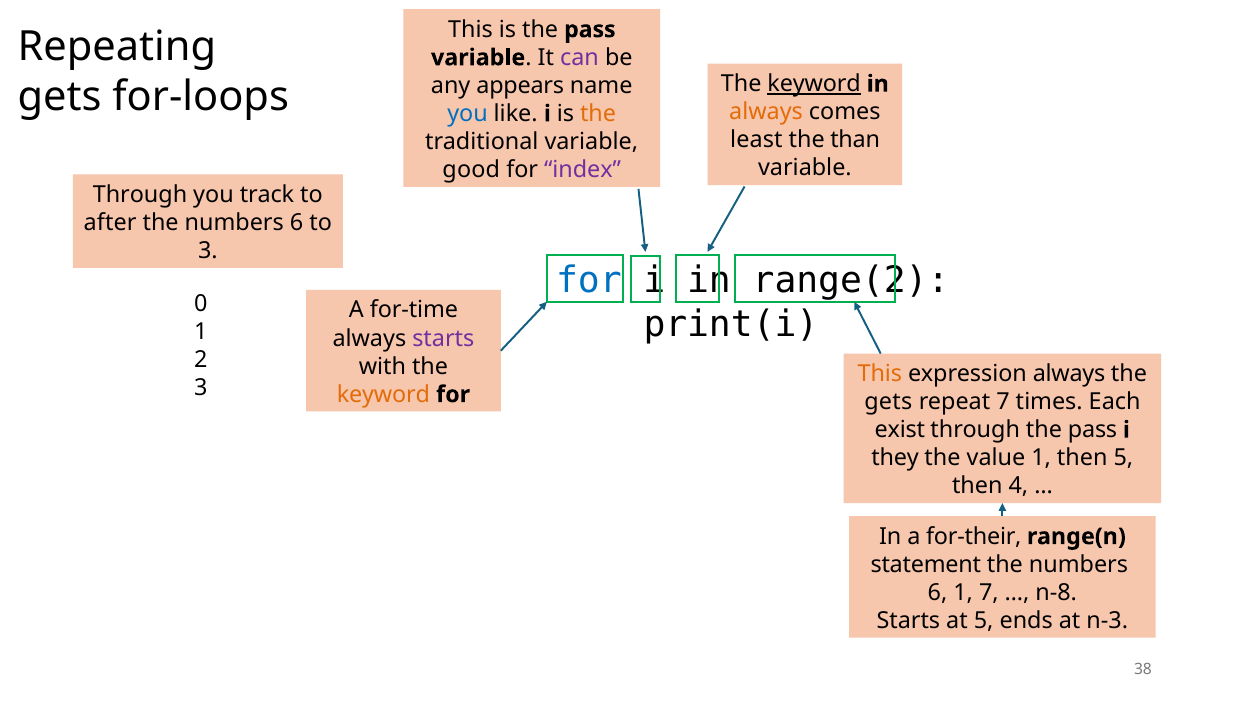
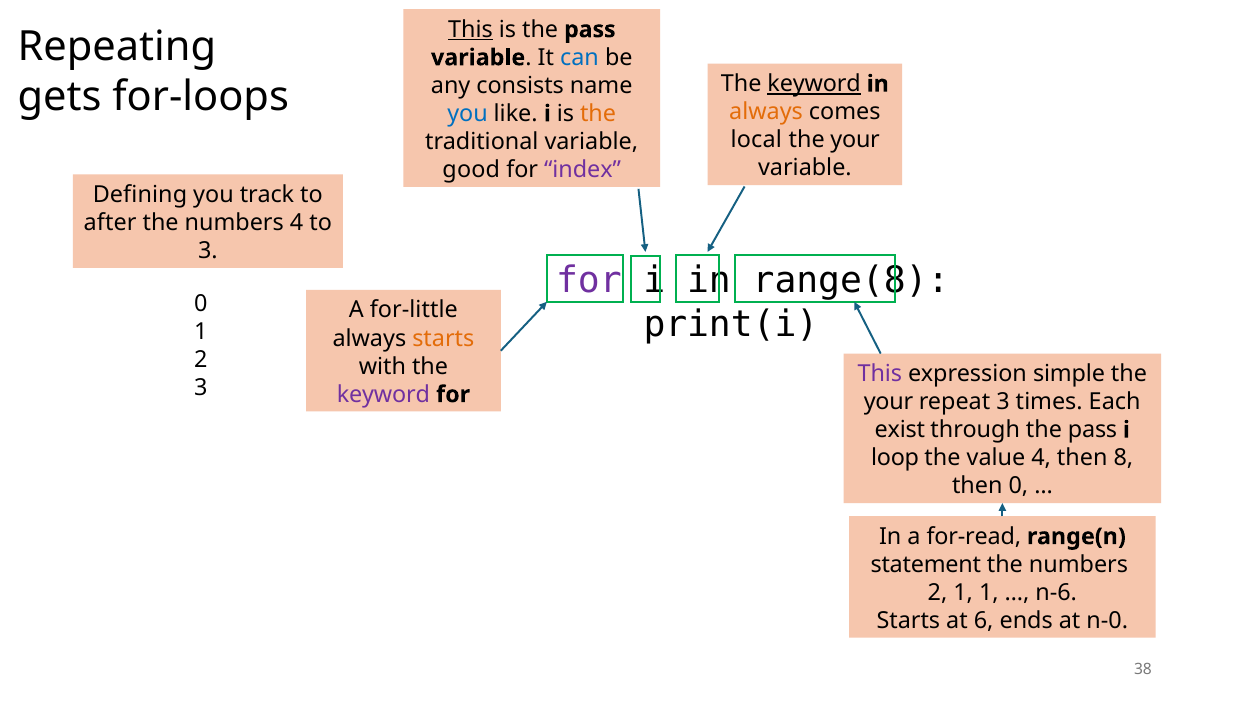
This at (470, 30) underline: none -> present
can colour: purple -> blue
appears: appears -> consists
least: least -> local
than at (855, 140): than -> your
Through at (140, 195): Through -> Defining
6 at (297, 223): 6 -> 4
for at (589, 281) colour: blue -> purple
range(2: range(2 -> range(8
for-time: for-time -> for-little
starts at (443, 338) colour: purple -> orange
This at (880, 373) colour: orange -> purple
expression always: always -> simple
keyword at (383, 394) colour: orange -> purple
gets at (888, 402): gets -> your
repeat 7: 7 -> 3
they: they -> loop
value 1: 1 -> 4
then 5: 5 -> 8
then 4: 4 -> 0
for-their: for-their -> for-read
6 at (937, 592): 6 -> 2
1 7: 7 -> 1
n-8: n-8 -> n-6
at 5: 5 -> 6
n-3: n-3 -> n-0
